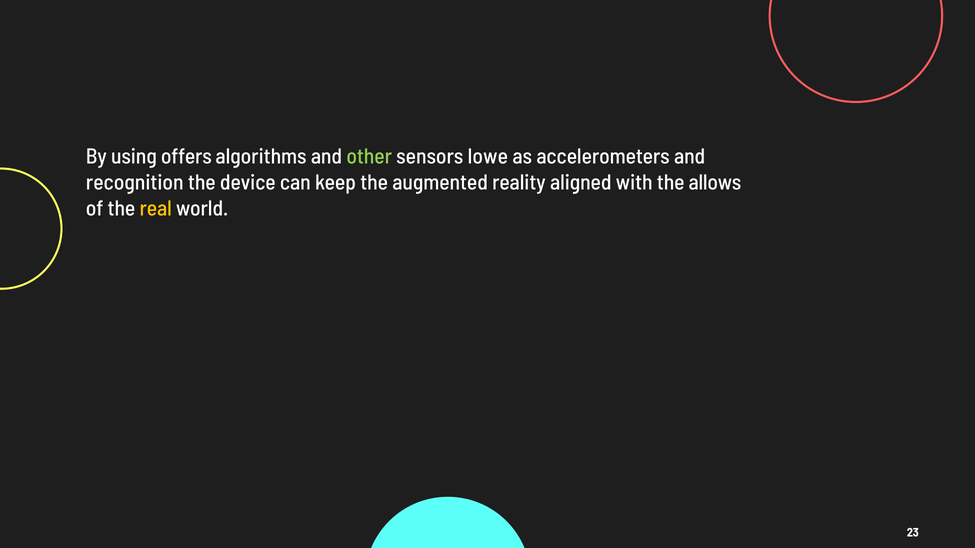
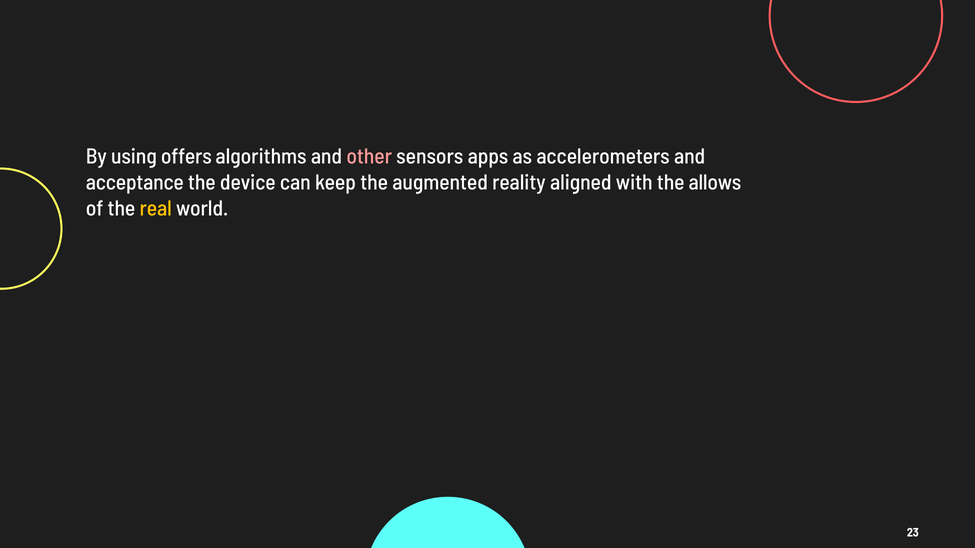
other colour: light green -> pink
lowe: lowe -> apps
recognition: recognition -> acceptance
